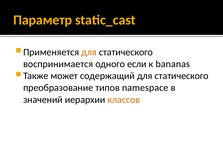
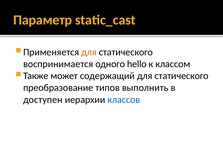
если: если -> hello
bananas: bananas -> классом
namespace: namespace -> выполнить
значений: значений -> доступен
классов colour: orange -> blue
